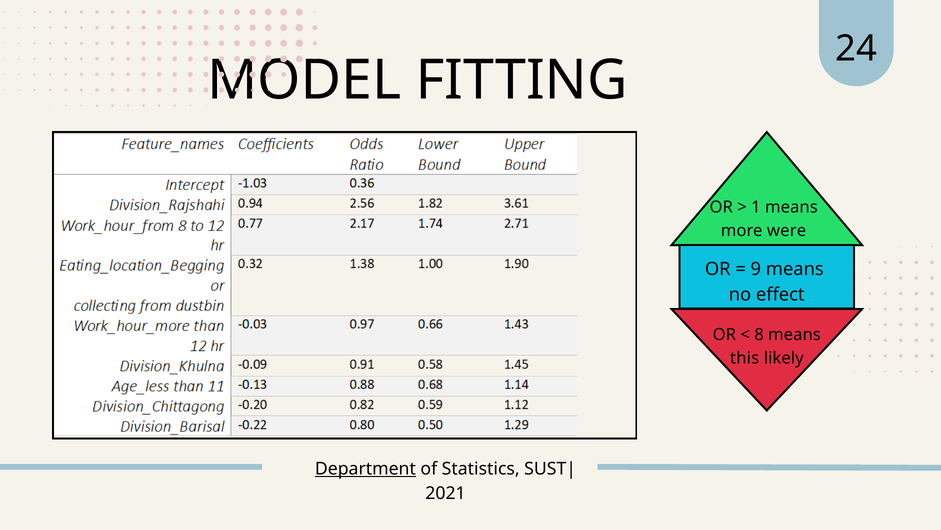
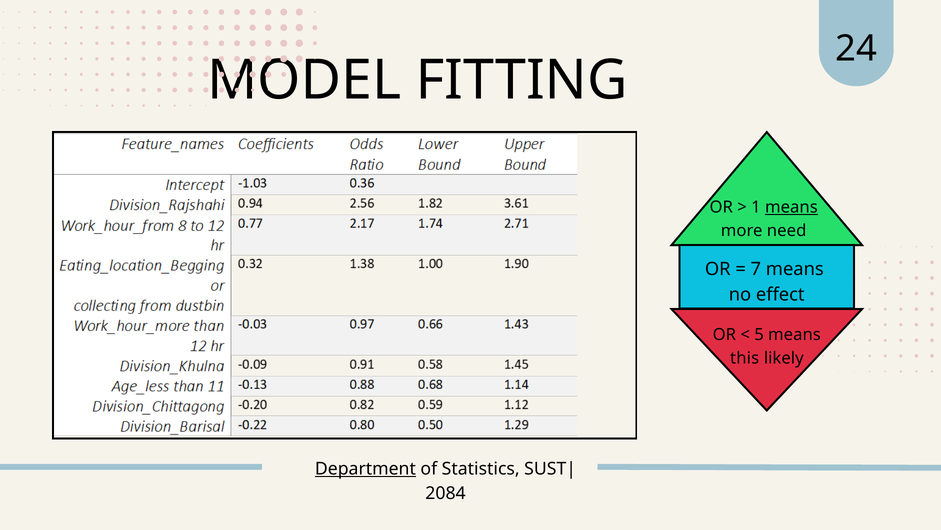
means at (791, 207) underline: none -> present
were: were -> need
9: 9 -> 7
8: 8 -> 5
2021: 2021 -> 2084
